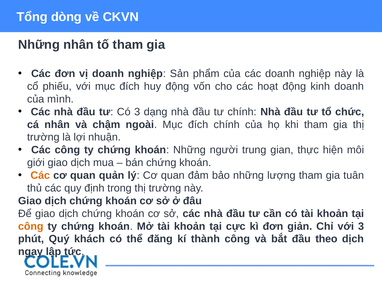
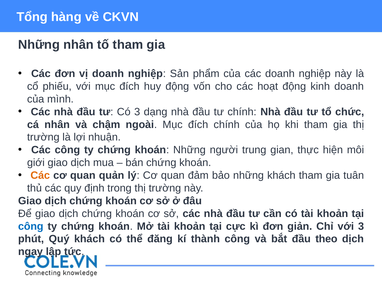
dòng: dòng -> hàng
những lượng: lượng -> khách
công at (31, 227) colour: orange -> blue
